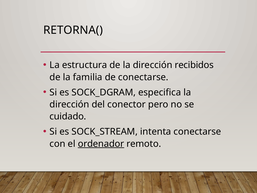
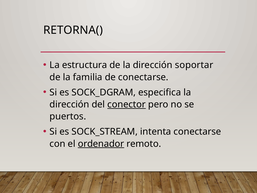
recibidos: recibidos -> soportar
conector underline: none -> present
cuidado: cuidado -> puertos
